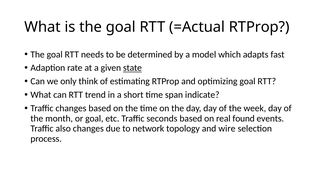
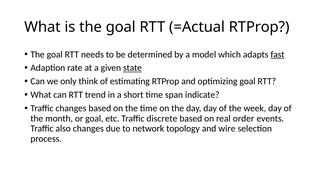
fast underline: none -> present
seconds: seconds -> discrete
found: found -> order
